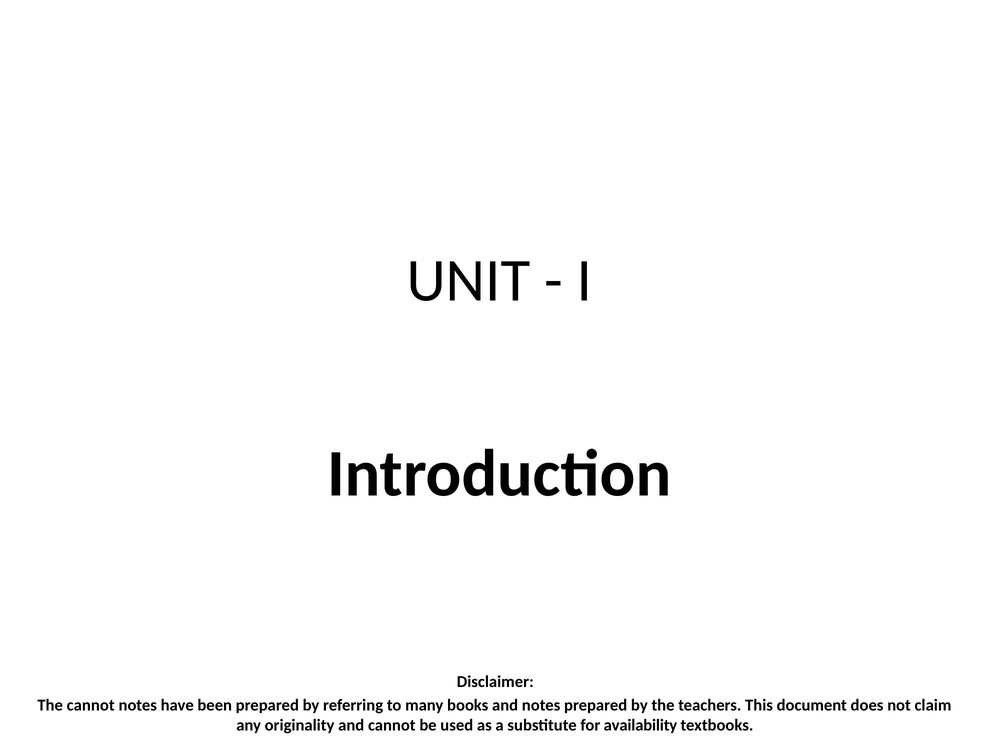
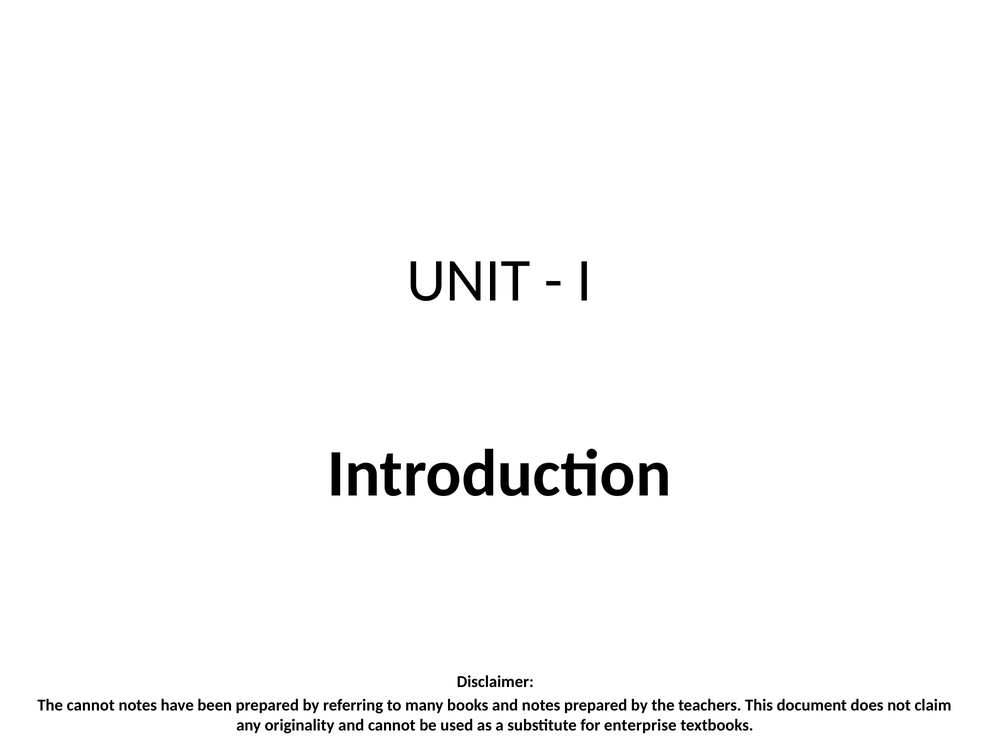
availability: availability -> enterprise
